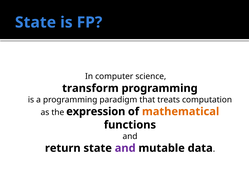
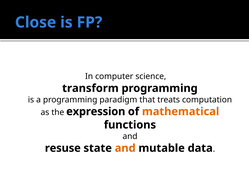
State at (35, 22): State -> Close
return: return -> resuse
and at (125, 148) colour: purple -> orange
